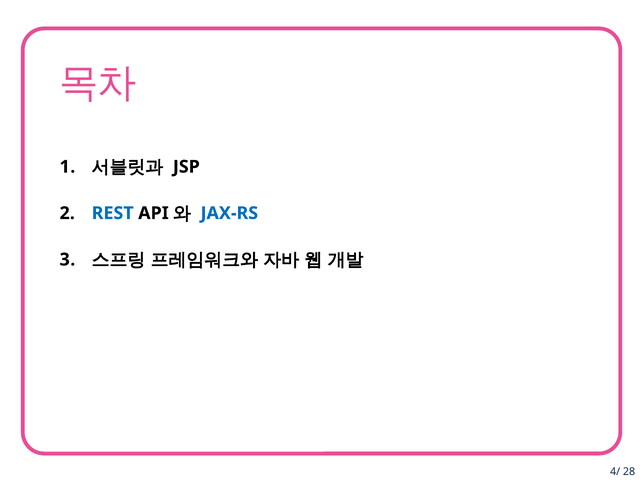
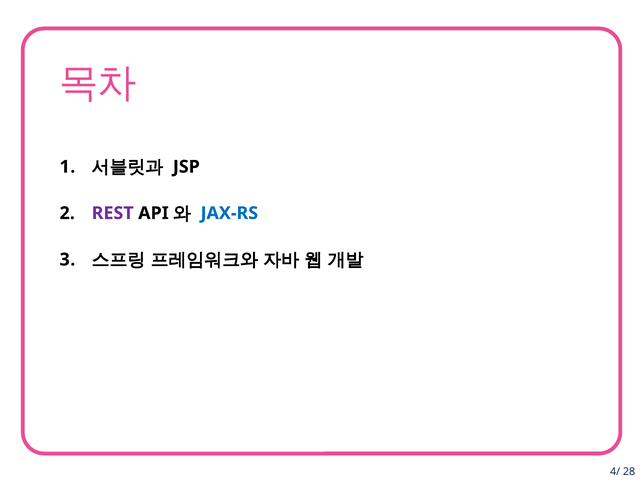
REST colour: blue -> purple
